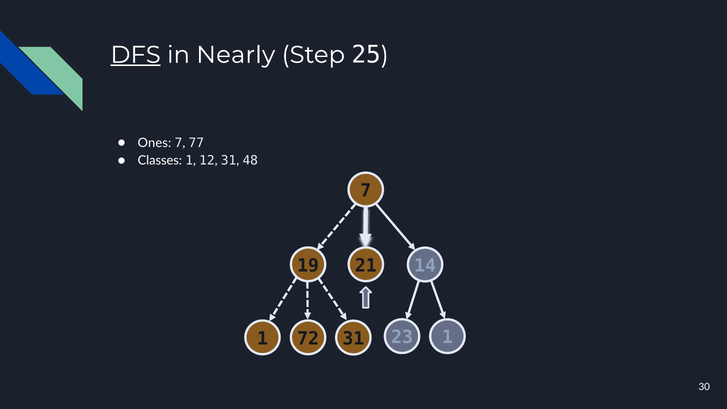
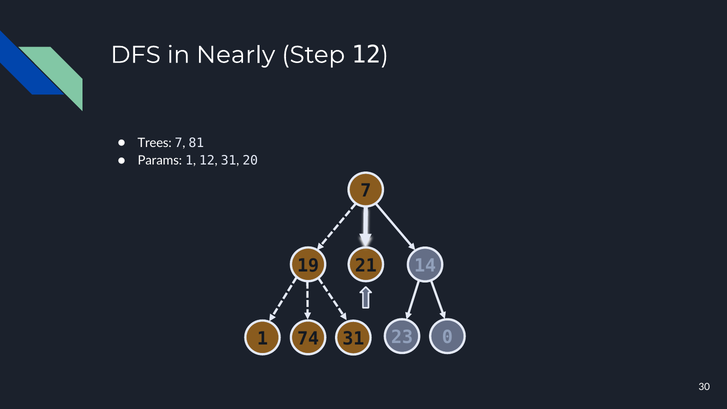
DFS underline: present -> none
Step 25: 25 -> 12
Ones: Ones -> Trees
77: 77 -> 81
Classes: Classes -> Params
48: 48 -> 20
23 1: 1 -> 0
72: 72 -> 74
